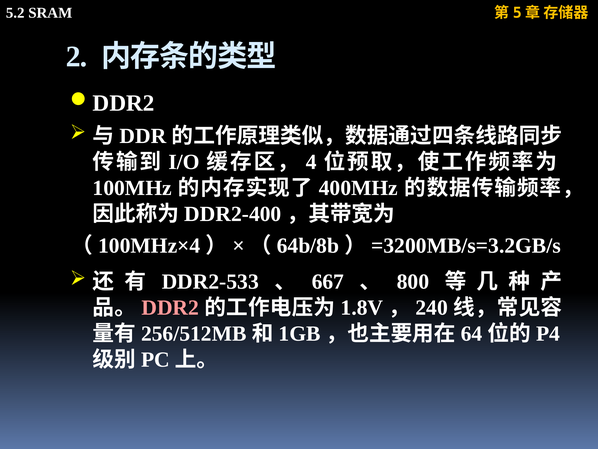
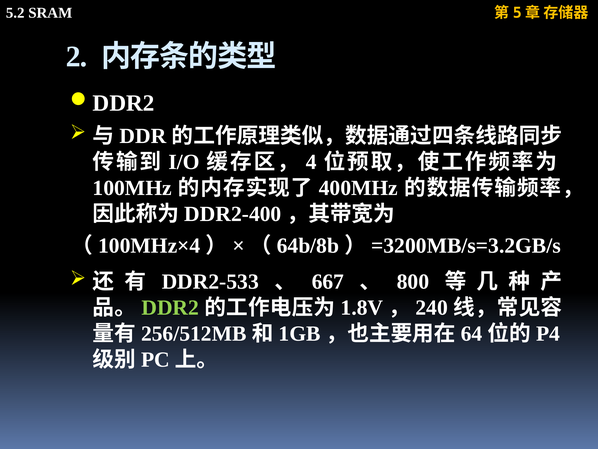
DDR2 colour: pink -> light green
